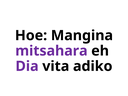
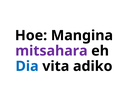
Dia colour: purple -> blue
